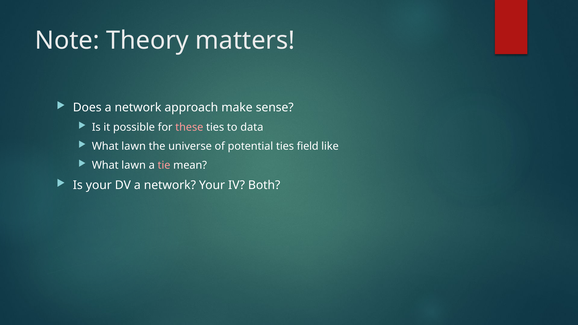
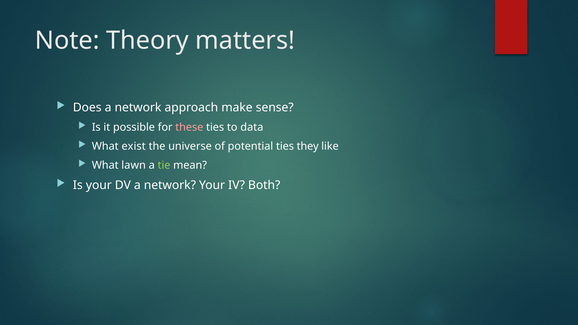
lawn at (134, 146): lawn -> exist
field: field -> they
tie colour: pink -> light green
